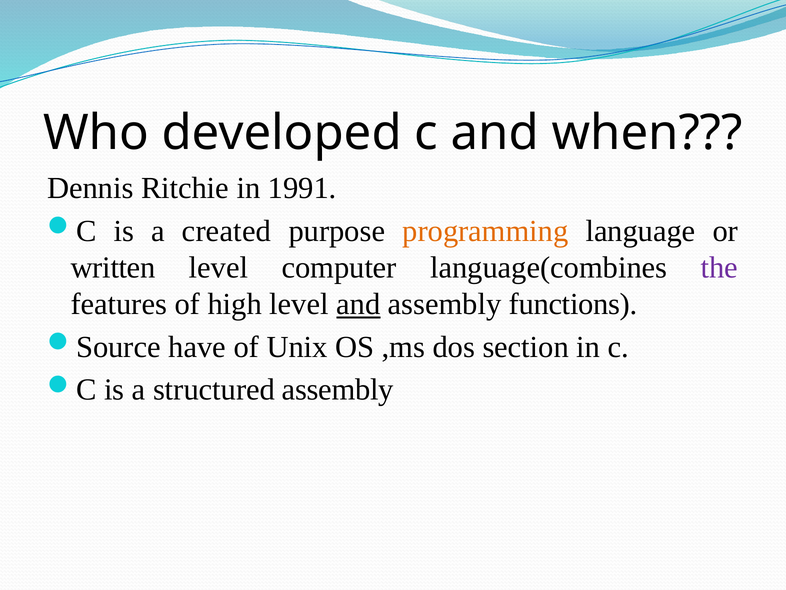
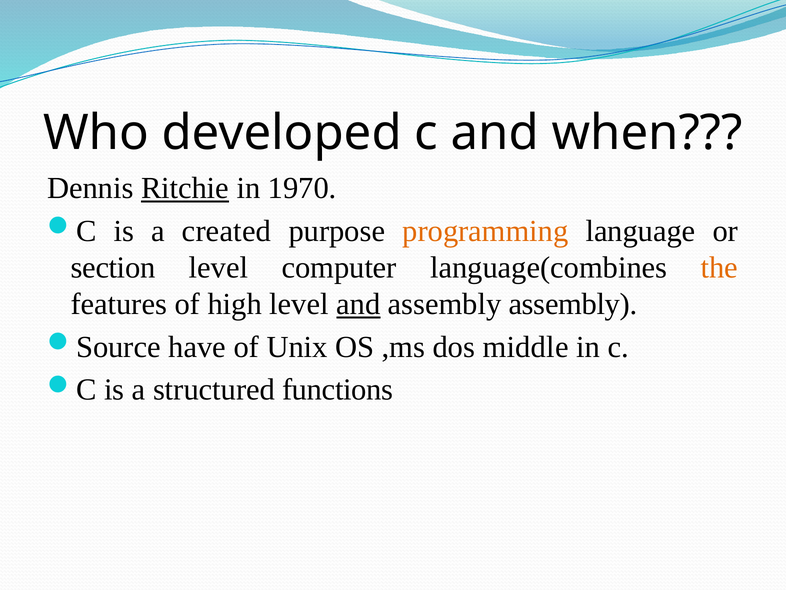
Ritchie underline: none -> present
1991: 1991 -> 1970
written: written -> section
the colour: purple -> orange
assembly functions: functions -> assembly
section: section -> middle
structured assembly: assembly -> functions
